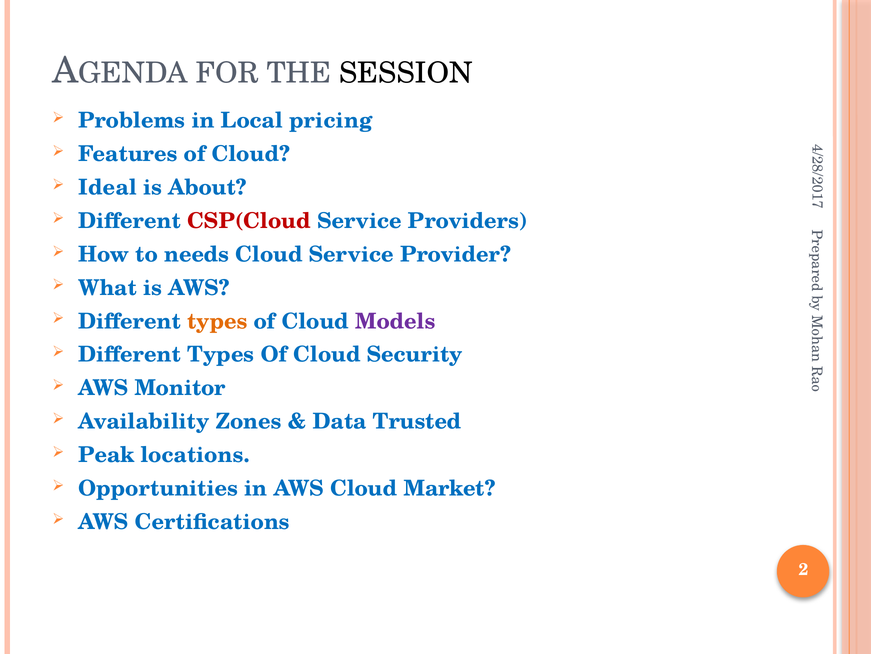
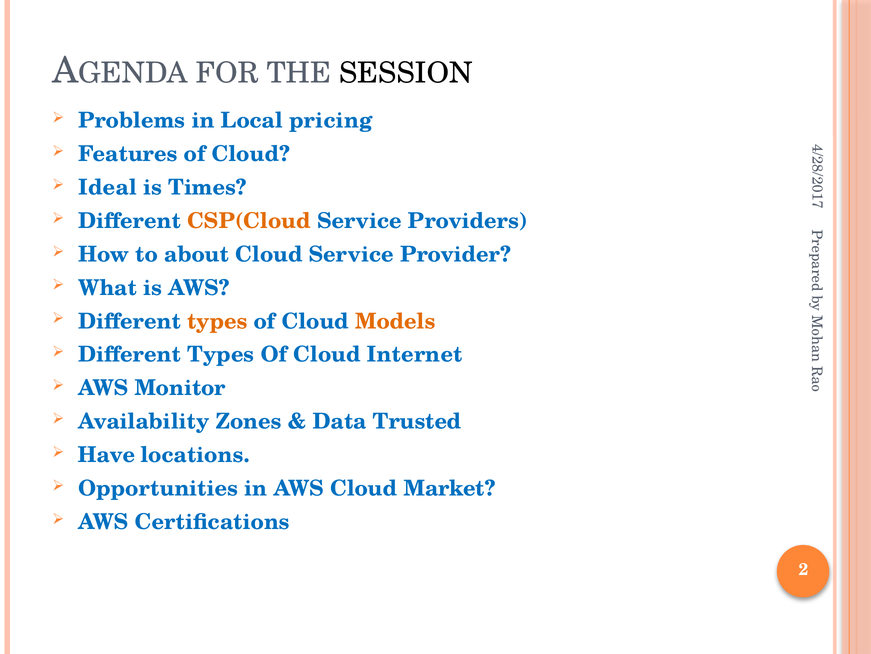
About: About -> Times
CSP(Cloud colour: red -> orange
needs: needs -> about
Models colour: purple -> orange
Security: Security -> Internet
Peak: Peak -> Have
